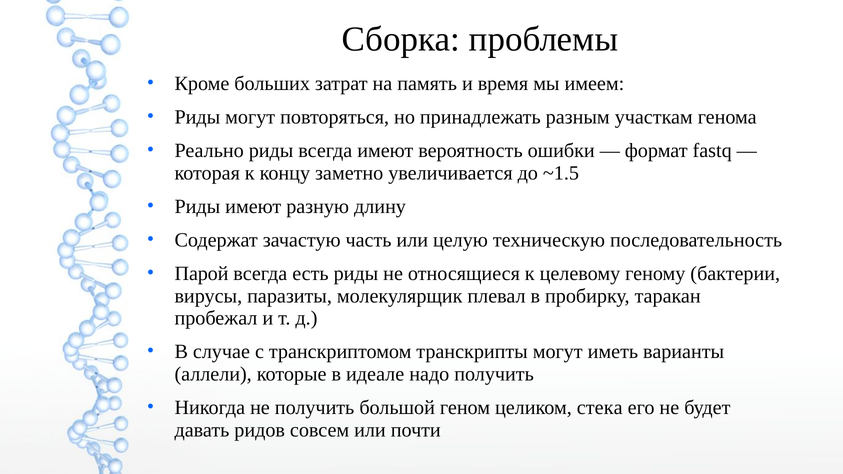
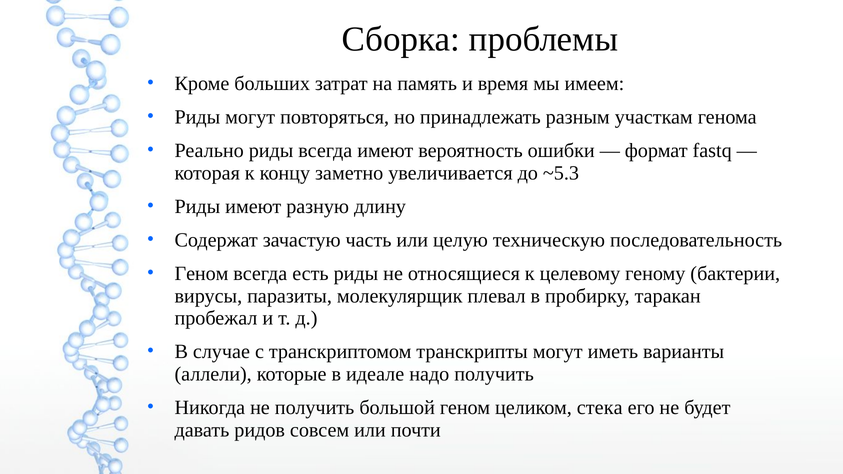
~1.5: ~1.5 -> ~5.3
Парой at (202, 274): Парой -> Геном
